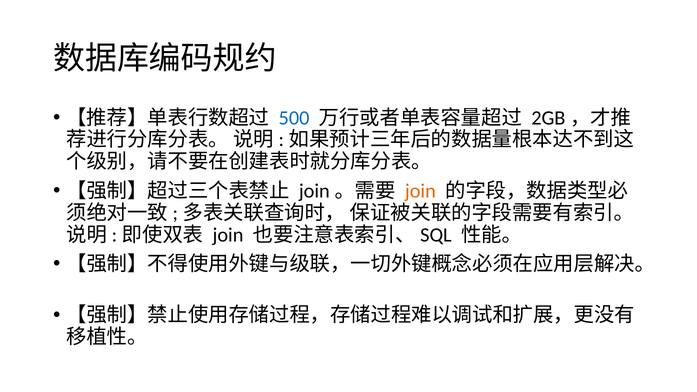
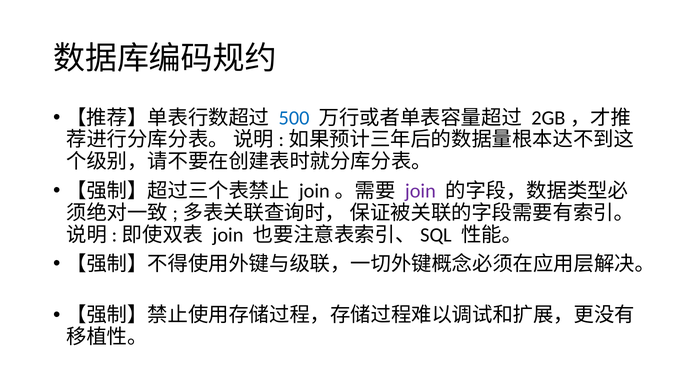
join at (420, 191) colour: orange -> purple
